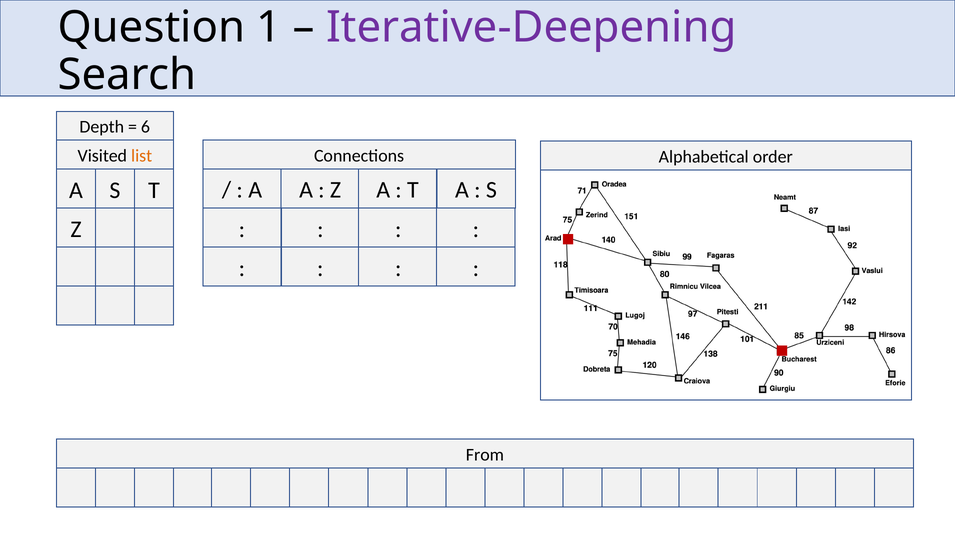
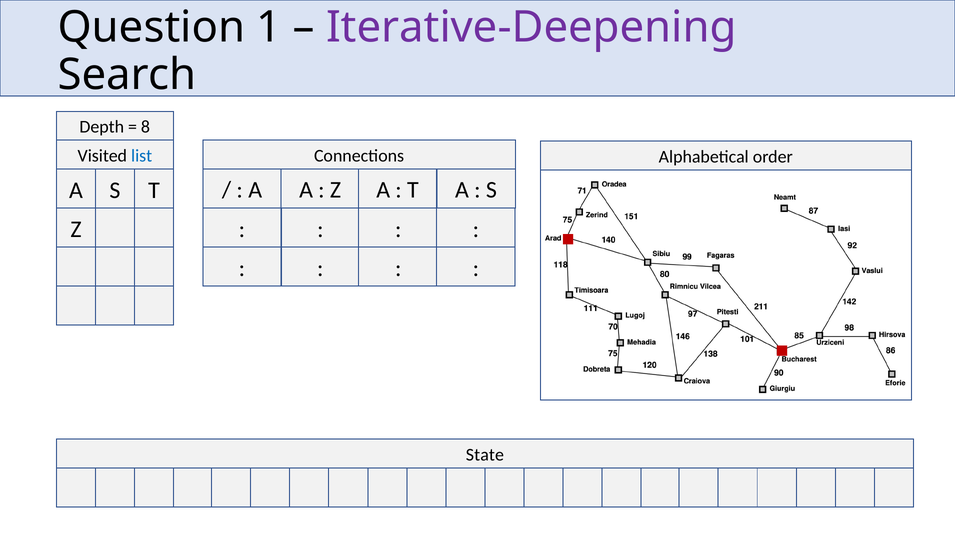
6: 6 -> 8
list colour: orange -> blue
From: From -> State
